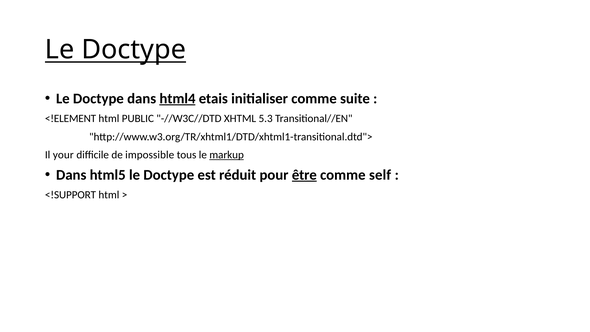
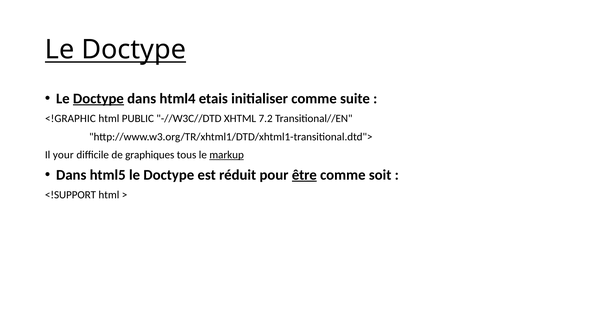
Doctype at (98, 98) underline: none -> present
html4 underline: present -> none
<!ELEMENT: <!ELEMENT -> <!GRAPHIC
5.3: 5.3 -> 7.2
impossible: impossible -> graphiques
self: self -> soit
